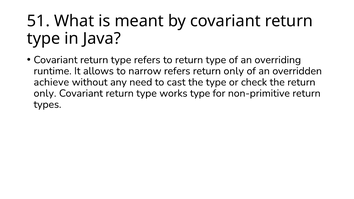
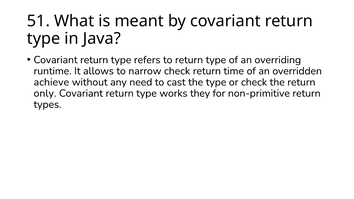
narrow refers: refers -> check
only at (234, 71): only -> time
works type: type -> they
